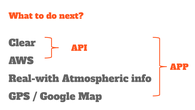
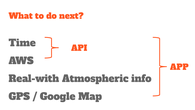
Clear: Clear -> Time
